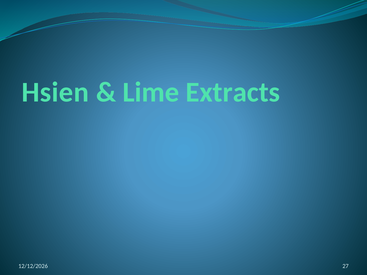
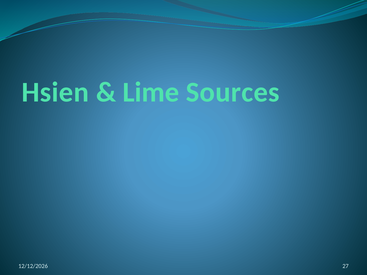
Extracts: Extracts -> Sources
